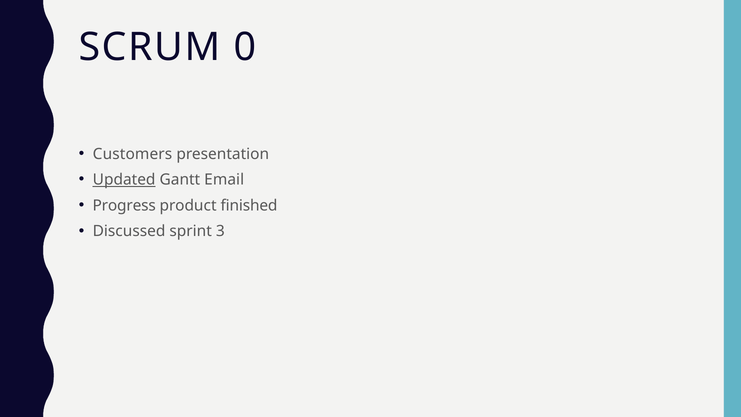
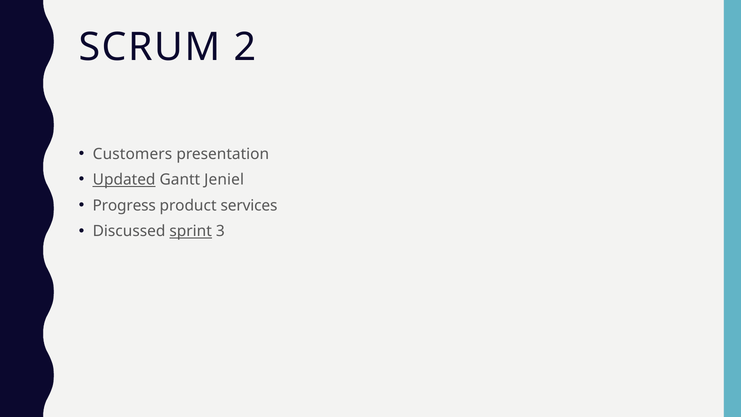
0: 0 -> 2
Email: Email -> Jeniel
finished: finished -> services
sprint underline: none -> present
